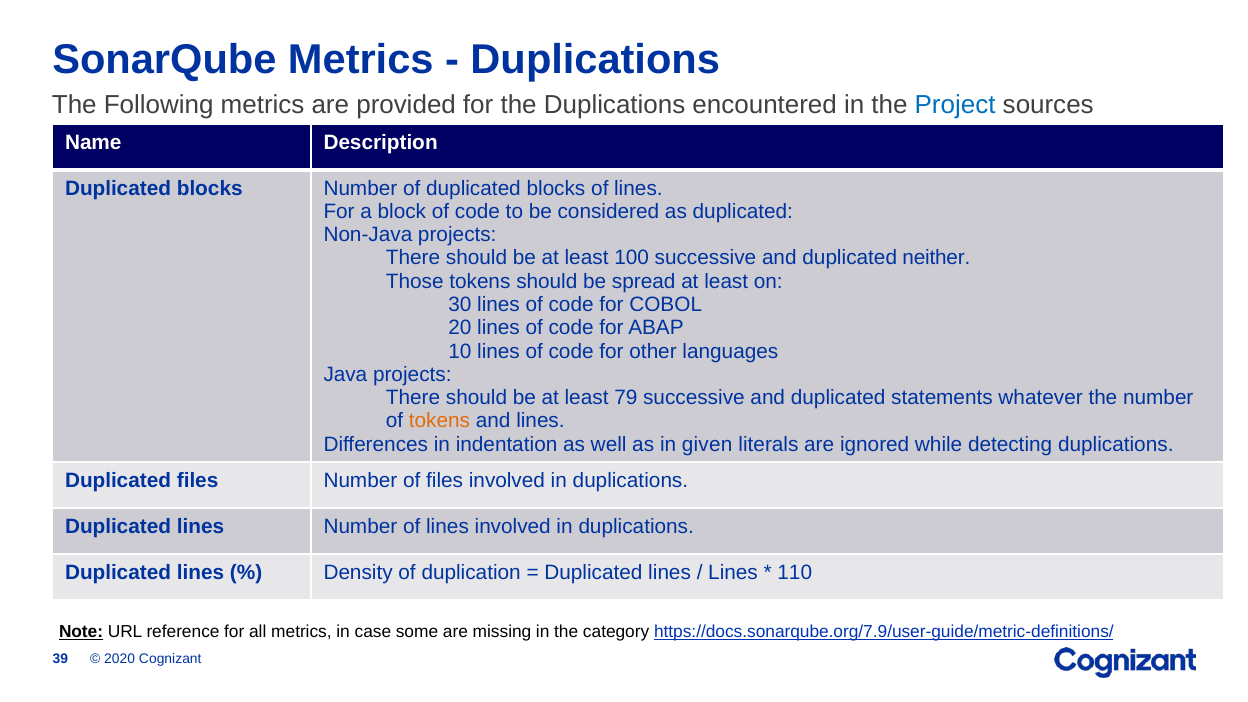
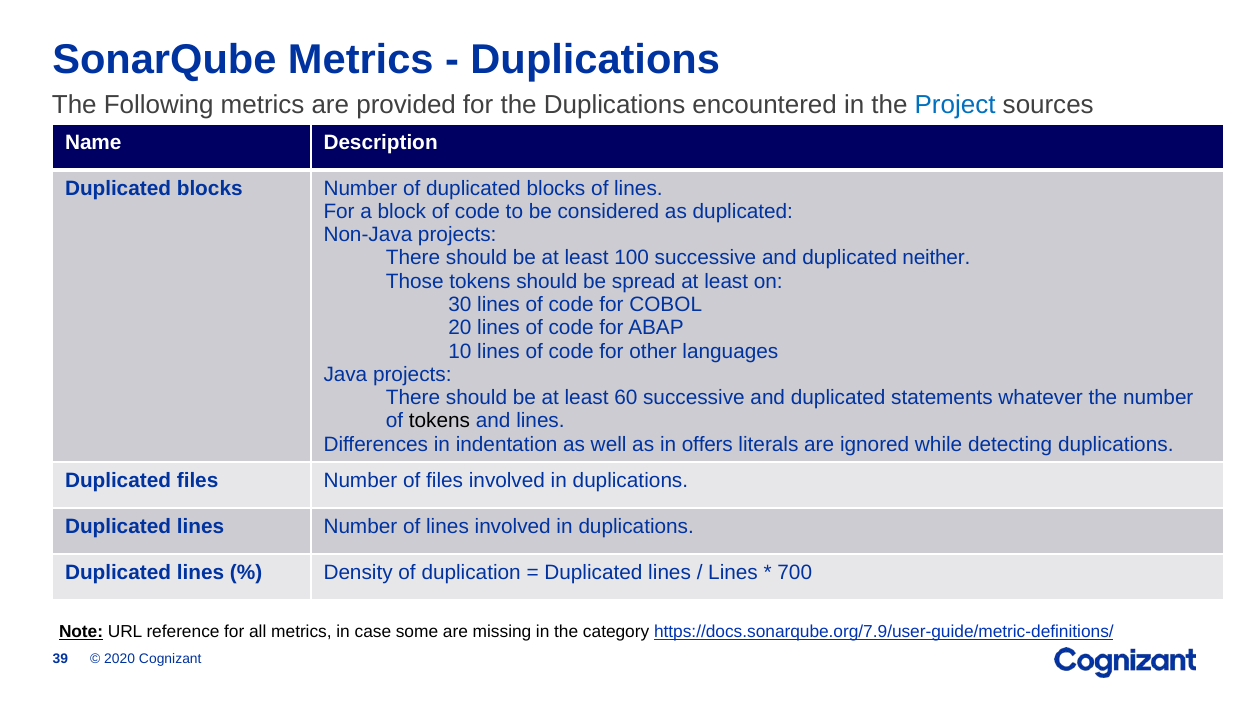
79: 79 -> 60
tokens at (440, 421) colour: orange -> black
given: given -> offers
110: 110 -> 700
